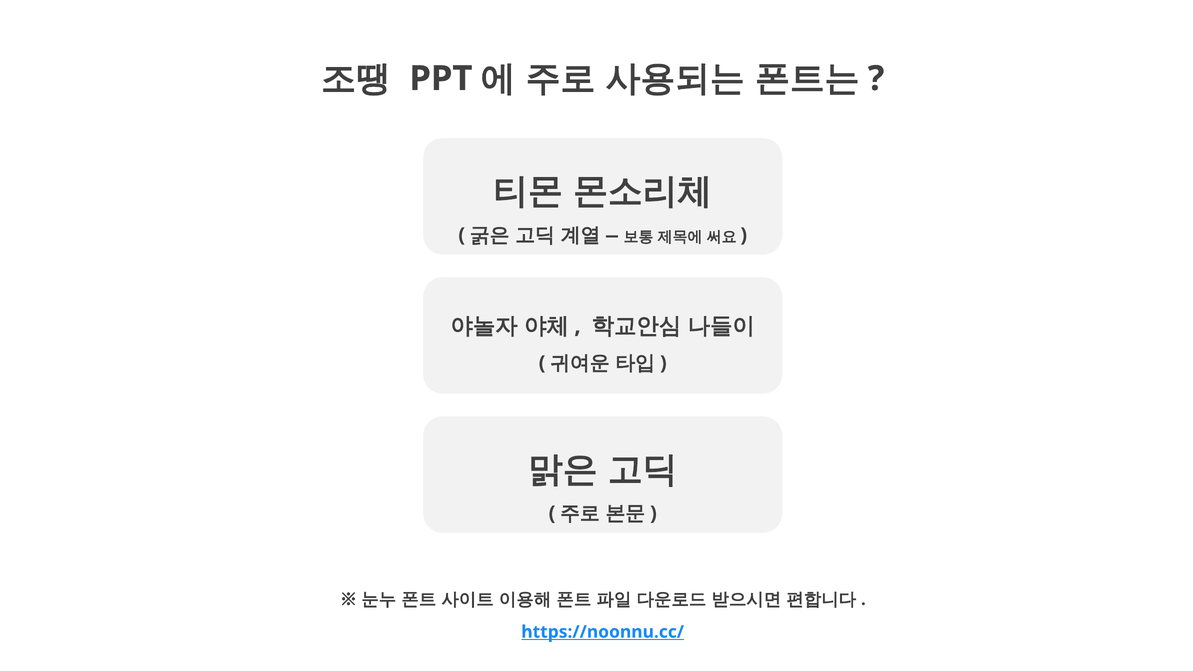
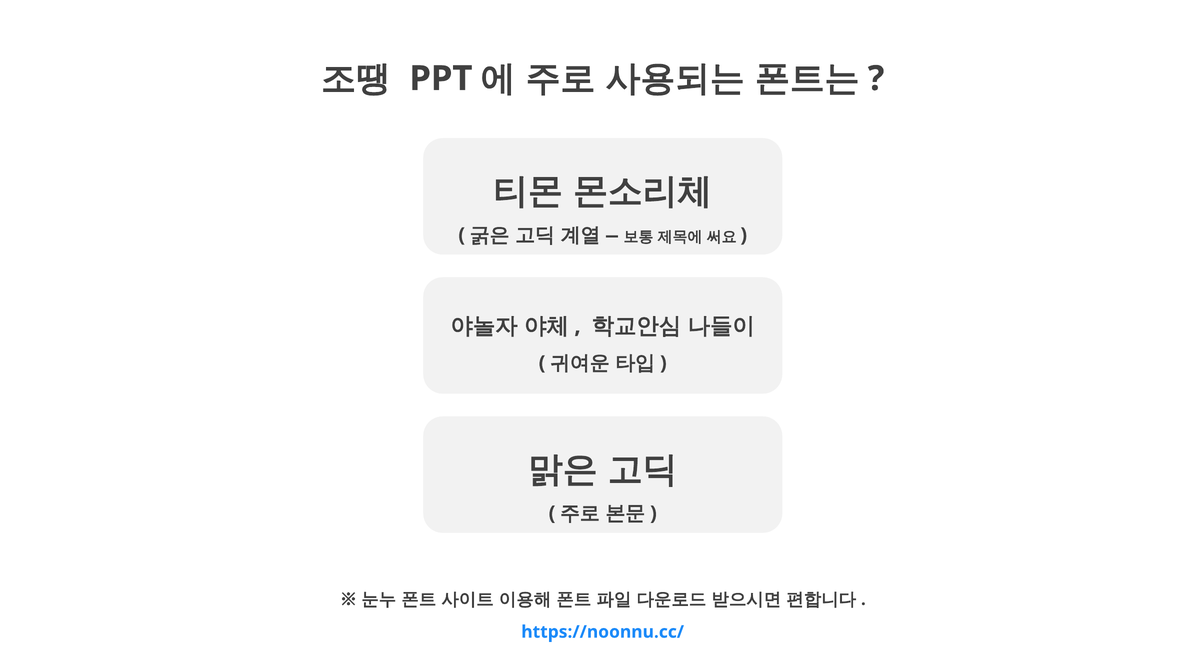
https://noonnu.cc/ underline: present -> none
